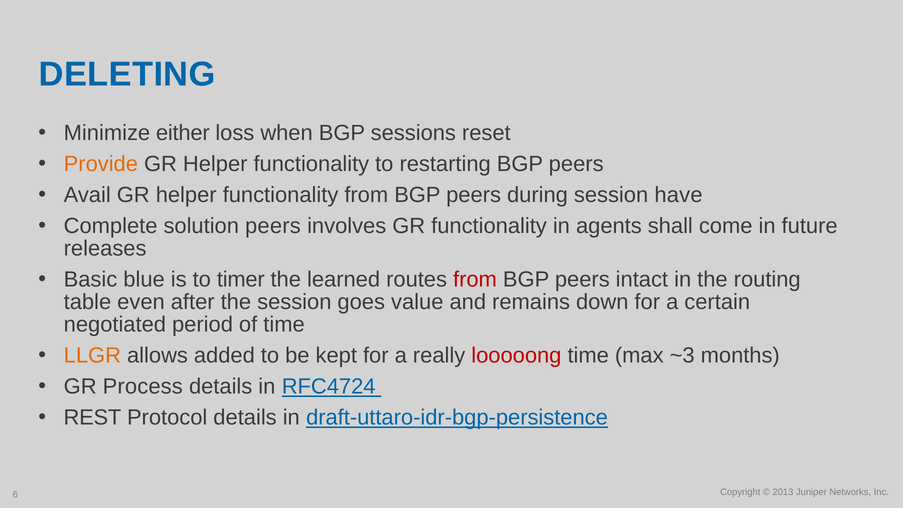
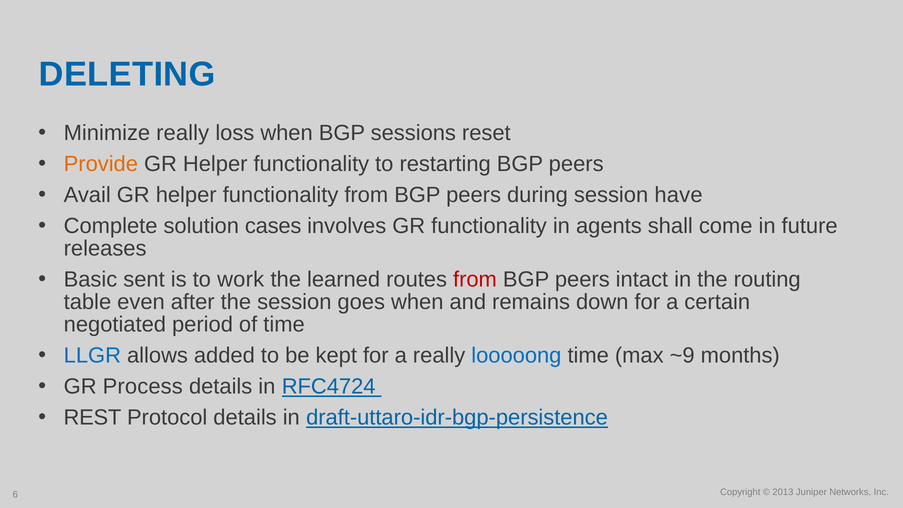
Minimize either: either -> really
solution peers: peers -> cases
blue: blue -> sent
timer: timer -> work
goes value: value -> when
LLGR colour: orange -> blue
looooong colour: red -> blue
~3: ~3 -> ~9
